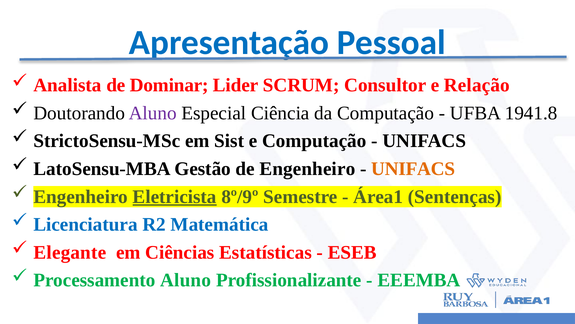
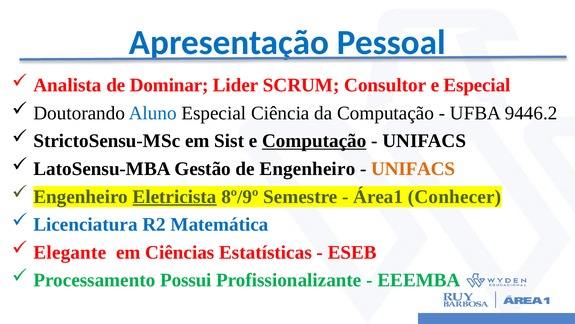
e Relação: Relação -> Especial
Aluno at (153, 113) colour: purple -> blue
1941.8: 1941.8 -> 9446.2
Computação at (314, 141) underline: none -> present
Sentenças: Sentenças -> Conhecer
Processamento Aluno: Aluno -> Possui
